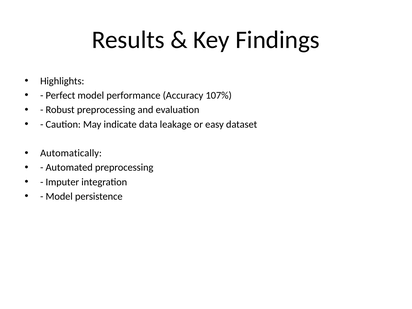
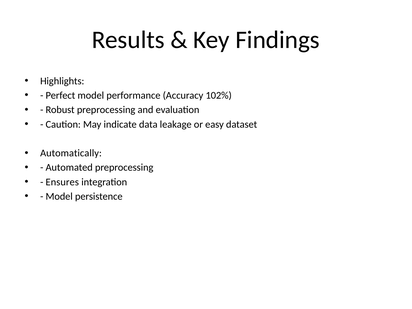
107%: 107% -> 102%
Imputer: Imputer -> Ensures
